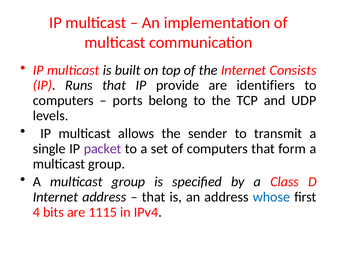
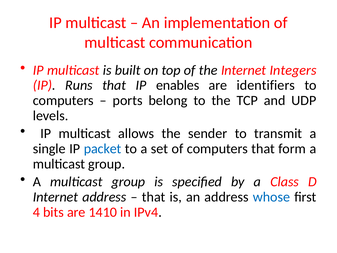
Consists: Consists -> Integers
provide: provide -> enables
packet colour: purple -> blue
1115: 1115 -> 1410
